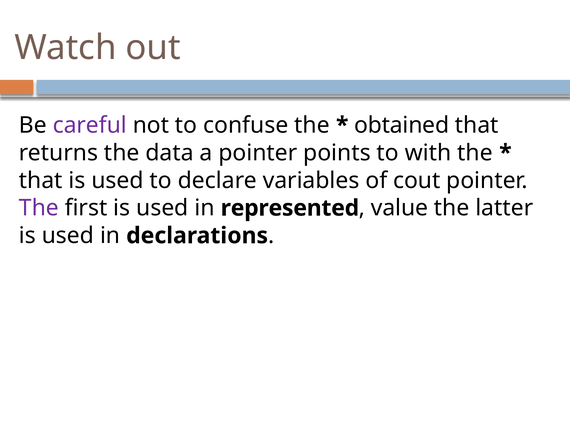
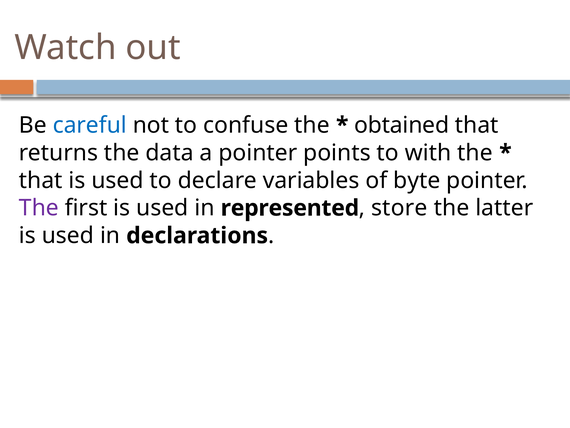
careful colour: purple -> blue
cout: cout -> byte
value: value -> store
